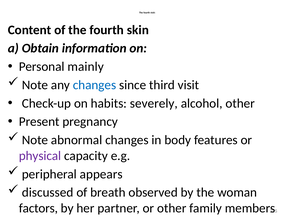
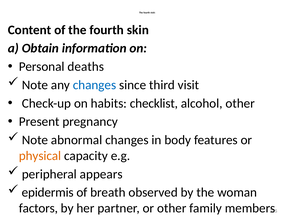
mainly: mainly -> deaths
severely: severely -> checklist
physical colour: purple -> orange
discussed: discussed -> epidermis
